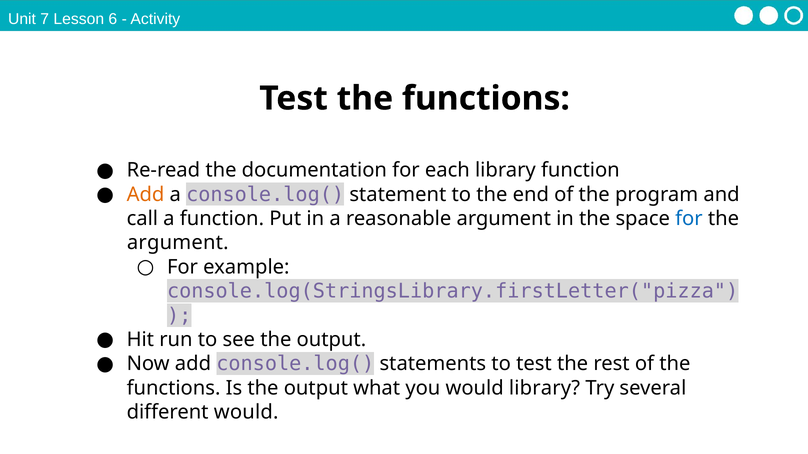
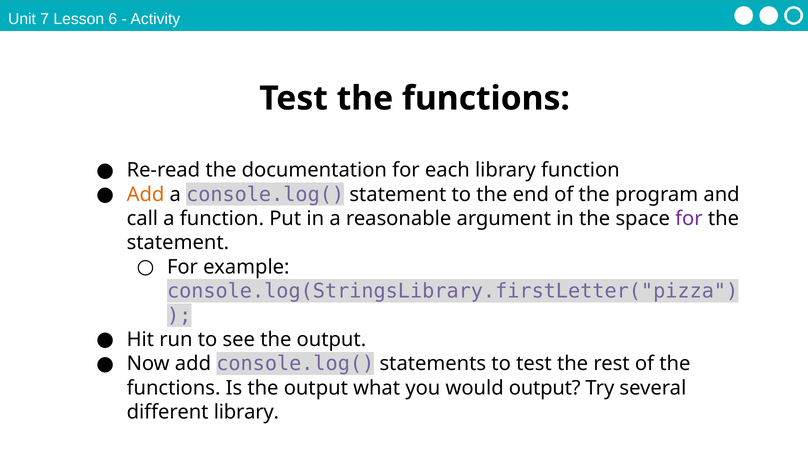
for at (689, 219) colour: blue -> purple
argument at (178, 243): argument -> statement
would library: library -> output
different would: would -> library
